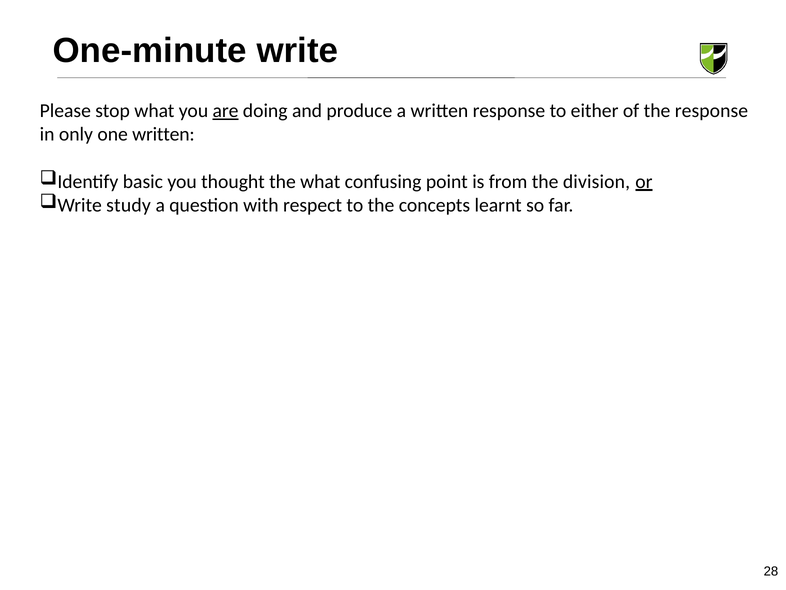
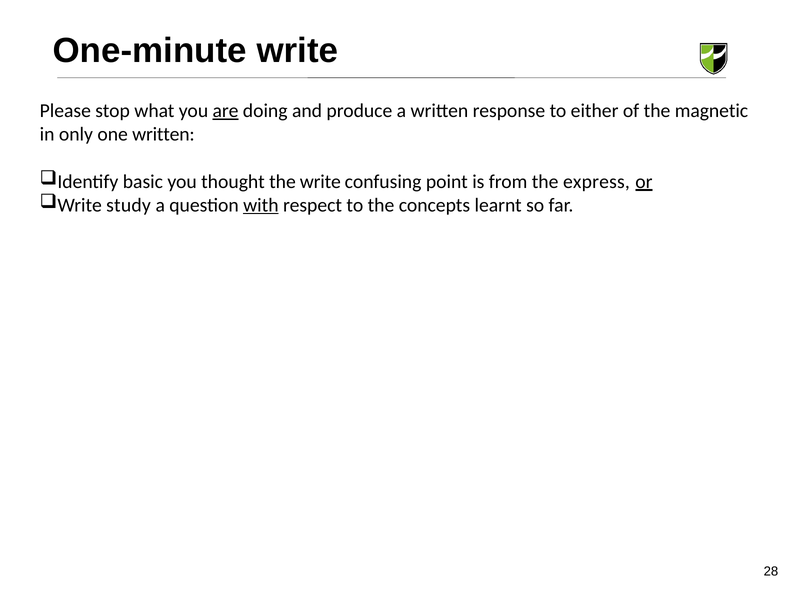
the response: response -> magnetic
the what: what -> write
division: division -> express
with underline: none -> present
